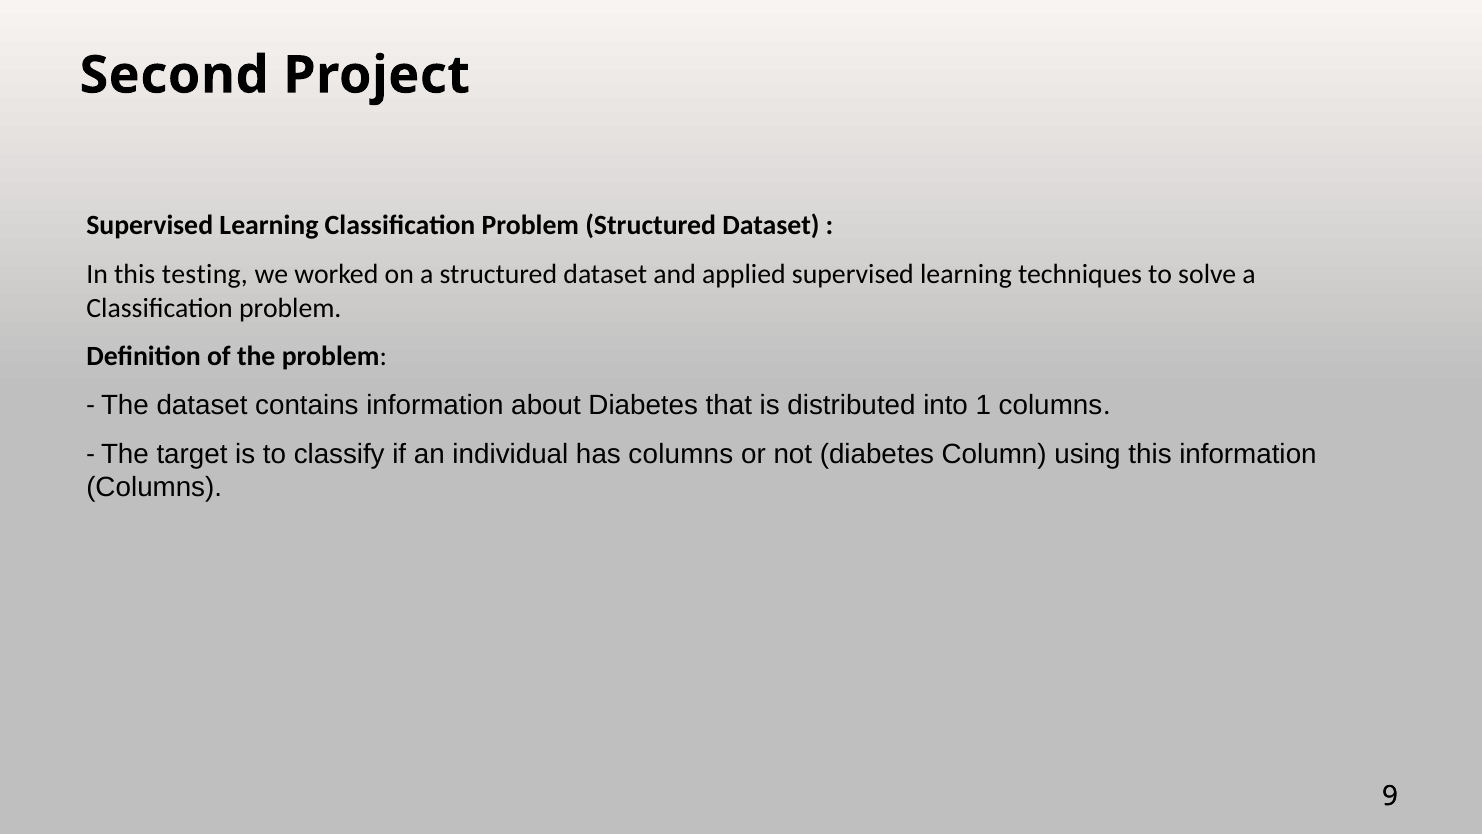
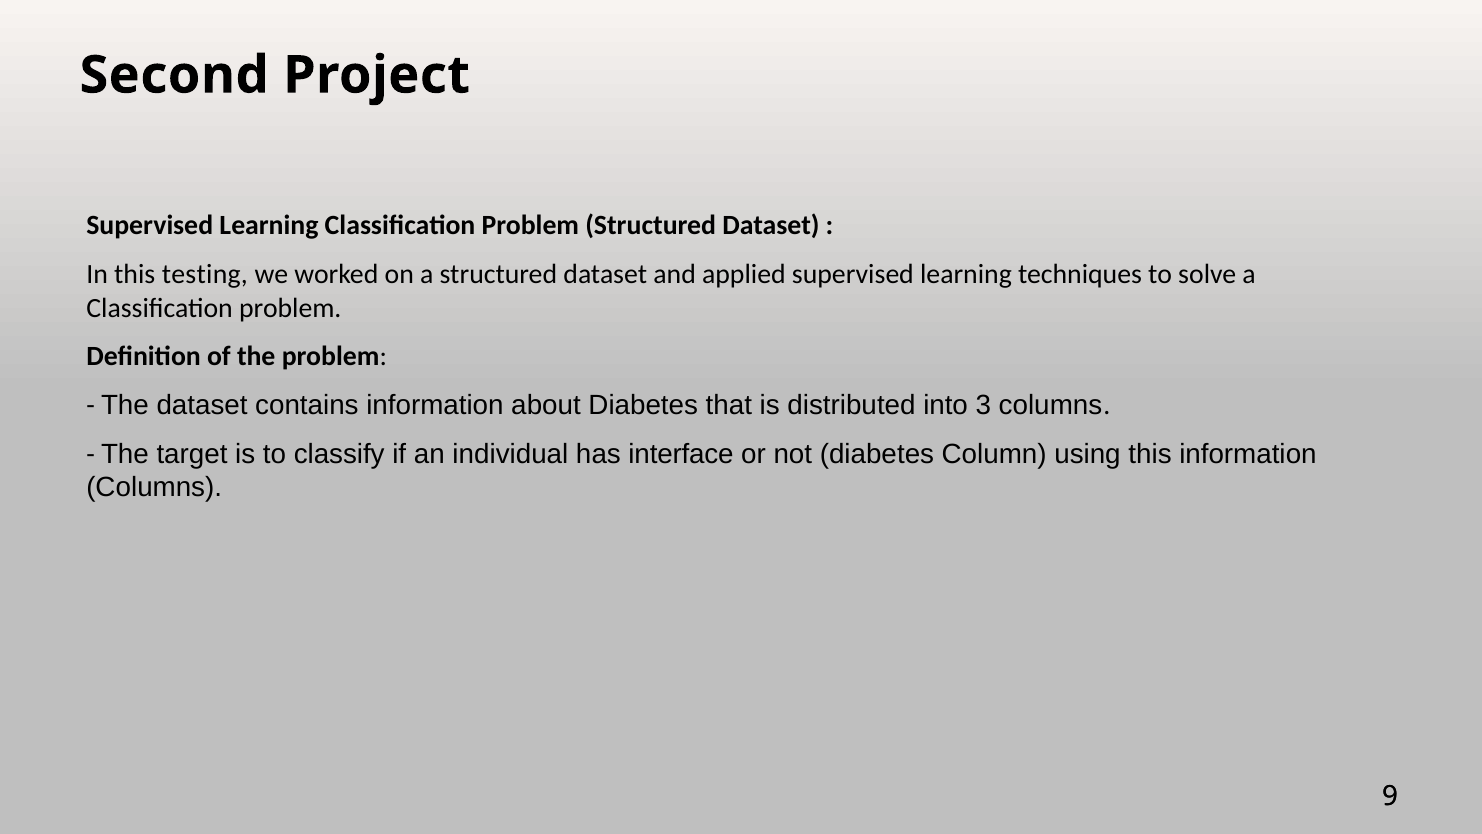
1: 1 -> 3
has columns: columns -> interface
